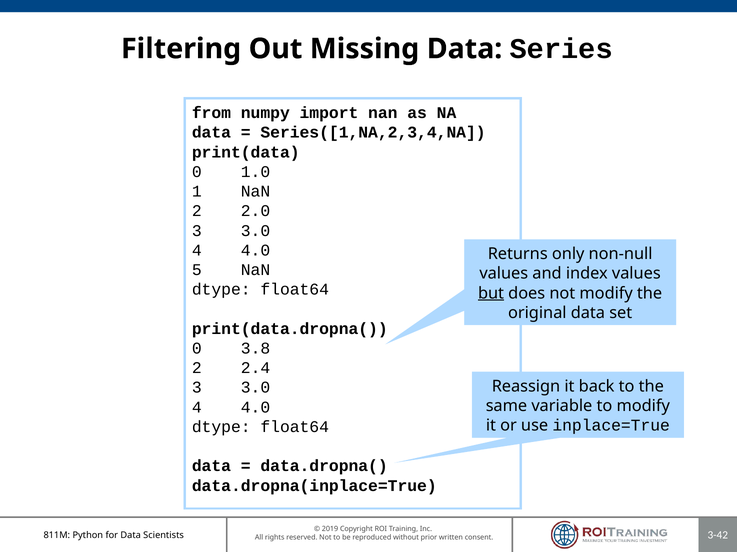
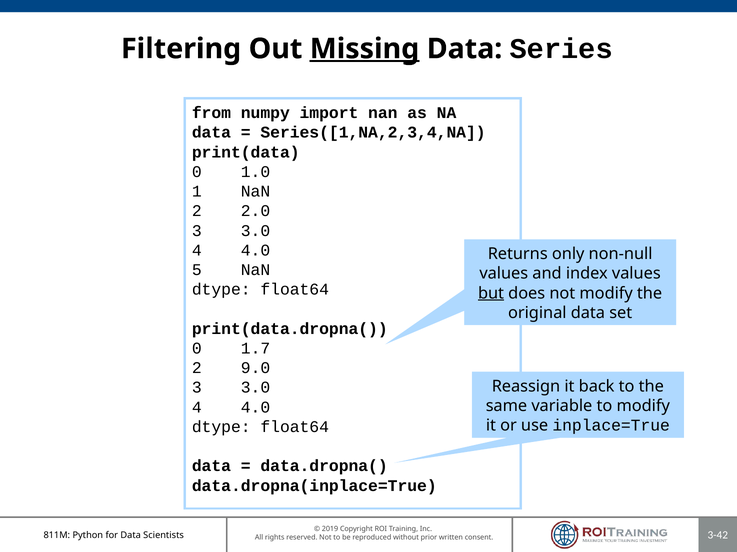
Missing underline: none -> present
3.8: 3.8 -> 1.7
2.4: 2.4 -> 9.0
